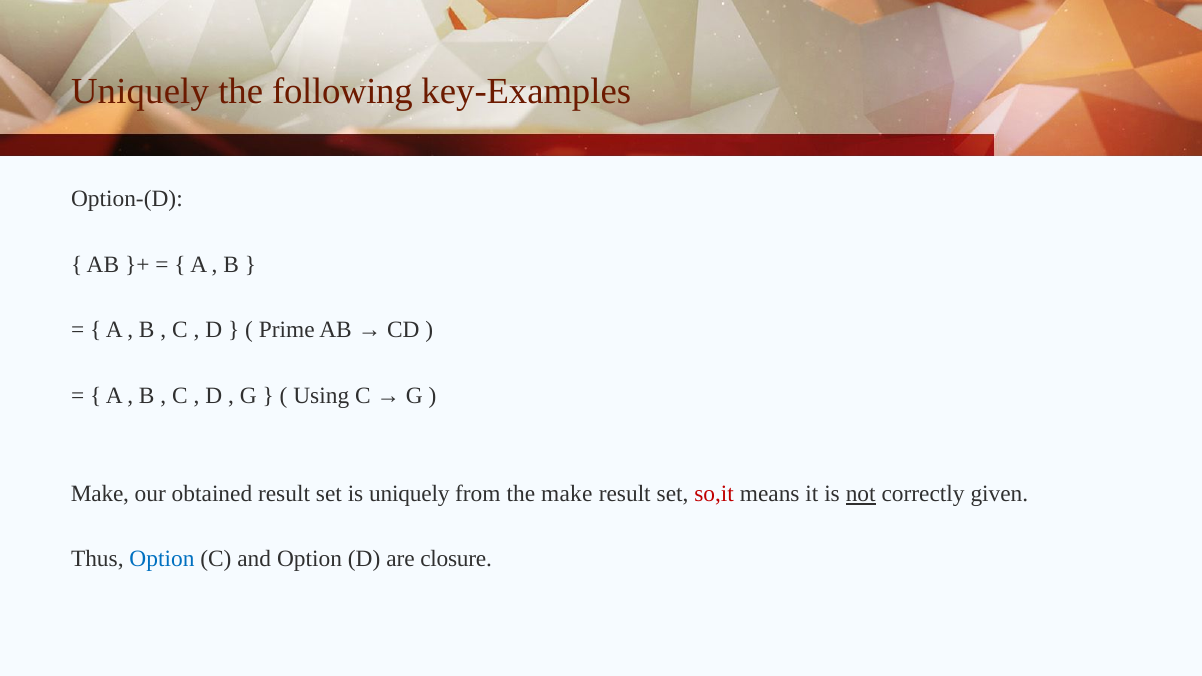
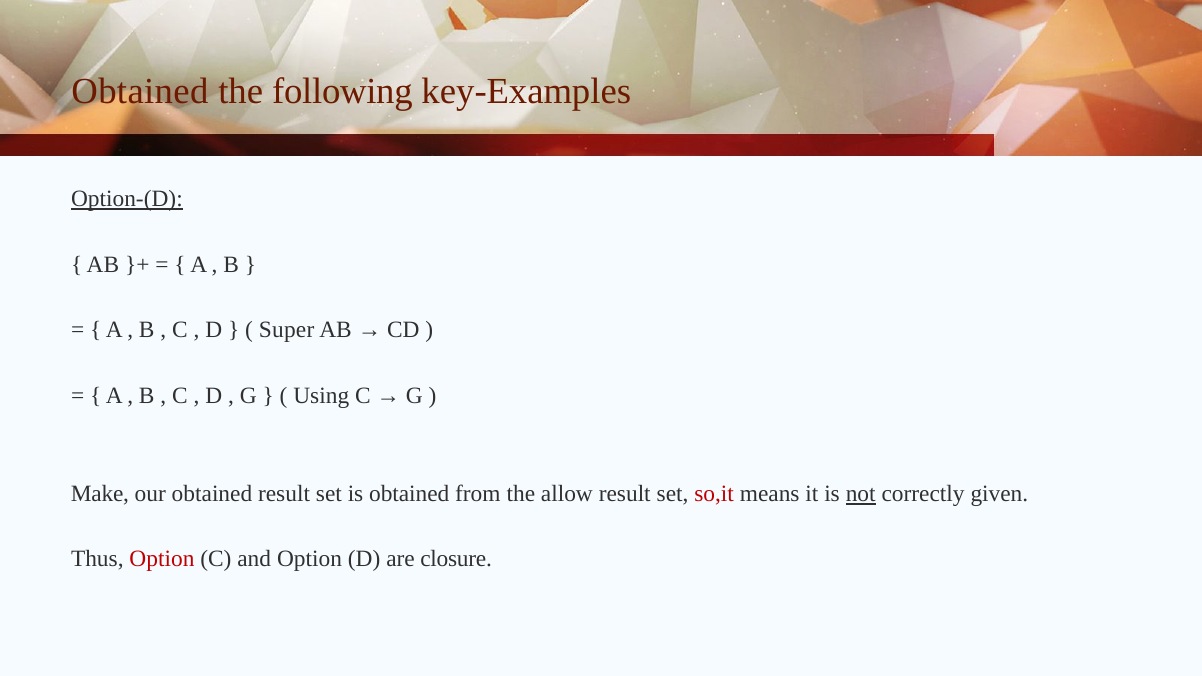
Uniquely at (140, 92): Uniquely -> Obtained
Option-(D underline: none -> present
Prime: Prime -> Super
is uniquely: uniquely -> obtained
the make: make -> allow
Option at (162, 559) colour: blue -> red
